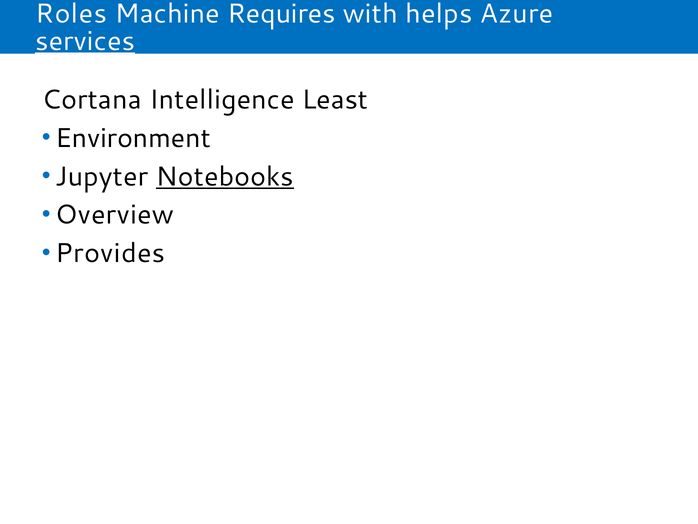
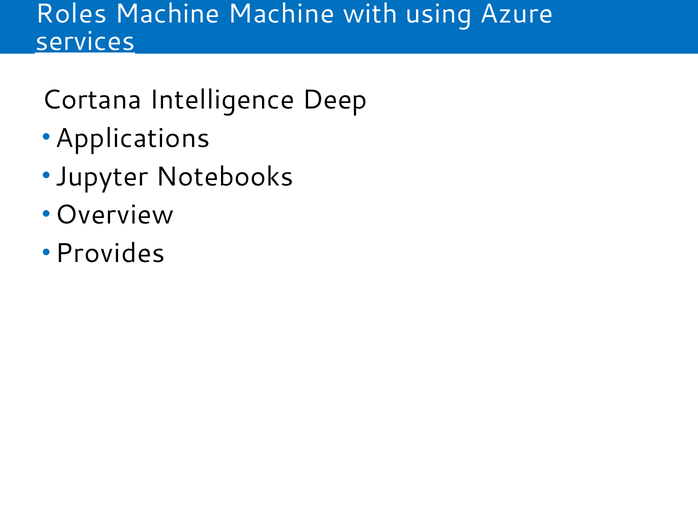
Machine Requires: Requires -> Machine
helps: helps -> using
Least: Least -> Deep
Environment: Environment -> Applications
Notebooks underline: present -> none
